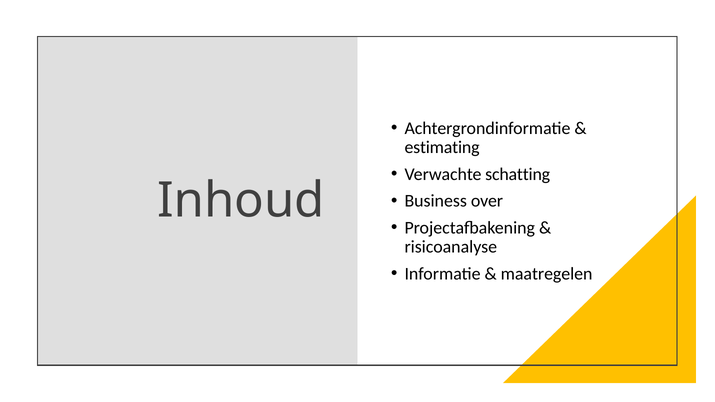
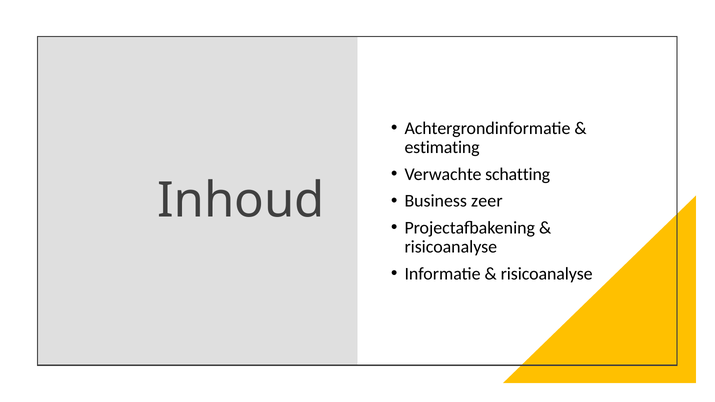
over: over -> zeer
maatregelen at (547, 274): maatregelen -> risicoanalyse
